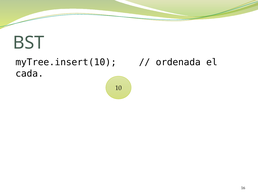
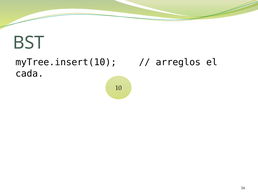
ordenada: ordenada -> arreglos
